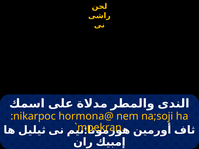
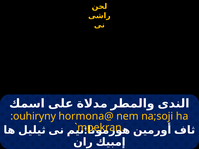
:nikarpoc: :nikarpoc -> :ouhiryny
